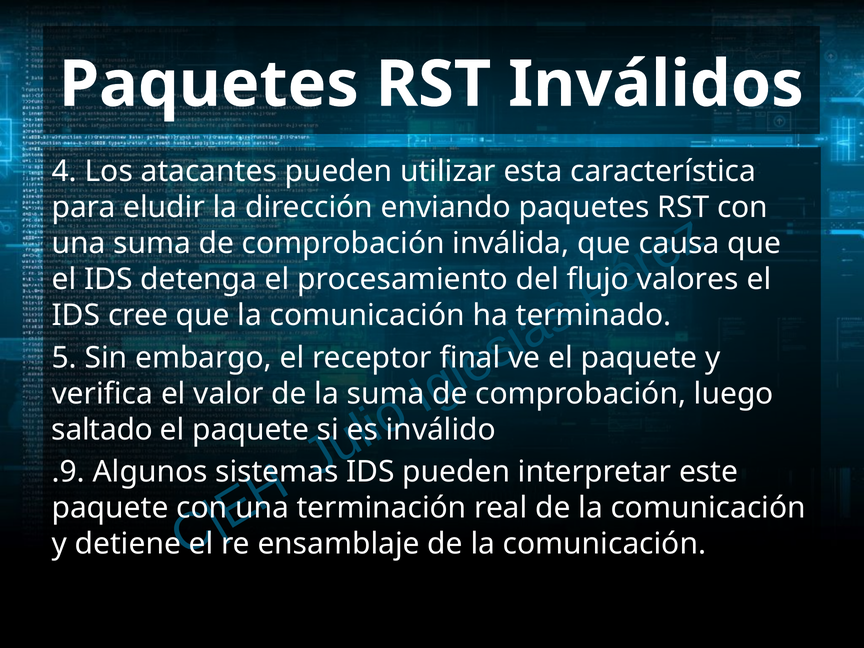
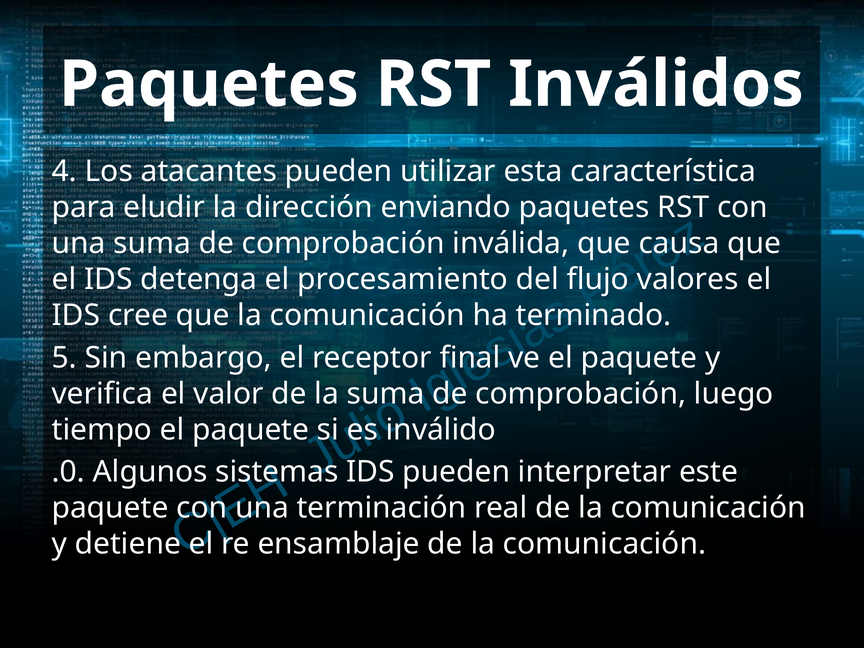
saltado: saltado -> tiempo
.9: .9 -> .0
